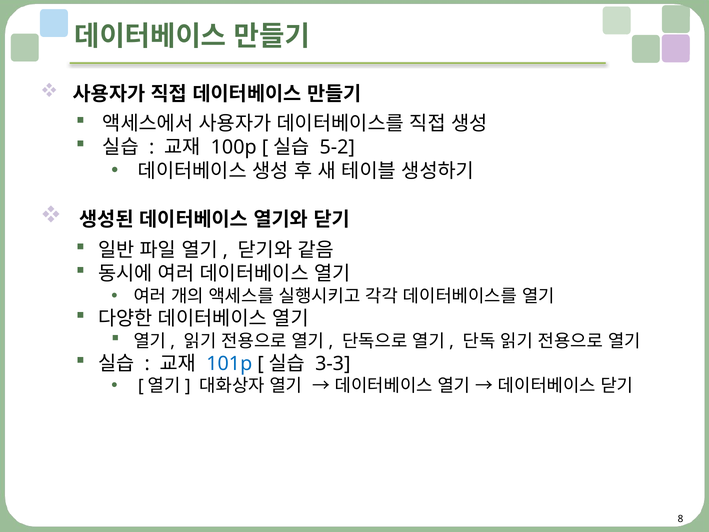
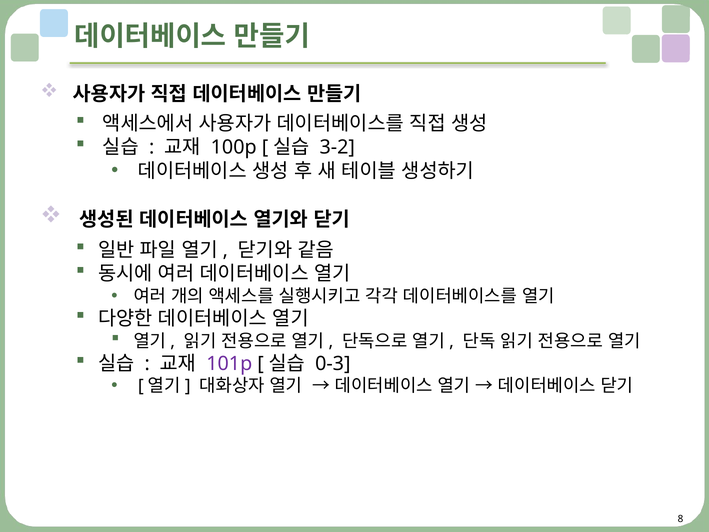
5-2: 5-2 -> 3-2
101p colour: blue -> purple
3-3: 3-3 -> 0-3
